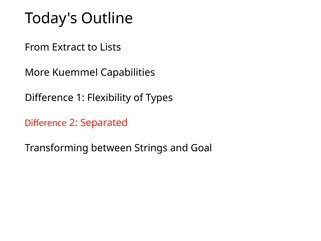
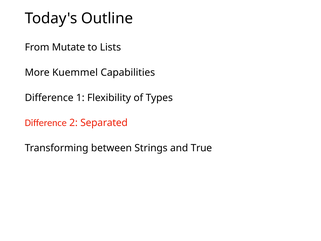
Extract: Extract -> Mutate
Goal: Goal -> True
